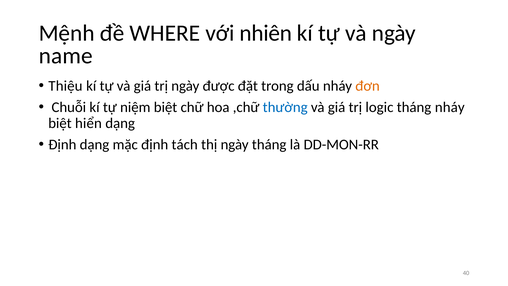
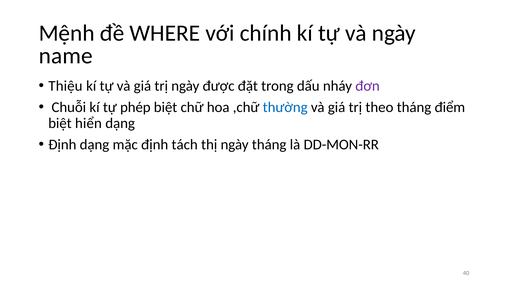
nhiên: nhiên -> chính
đơn colour: orange -> purple
niệm: niệm -> phép
logic: logic -> theo
tháng nháy: nháy -> điểm
